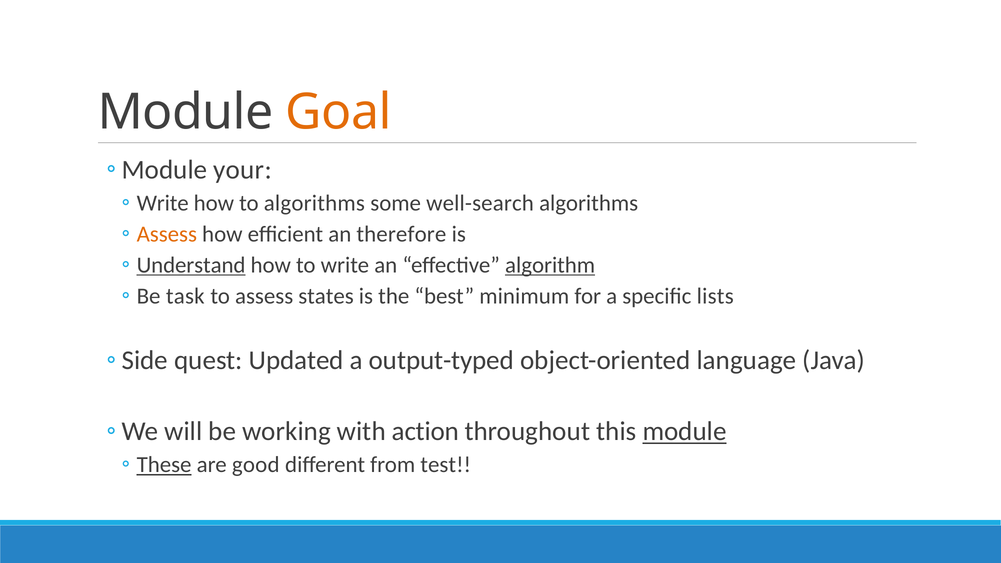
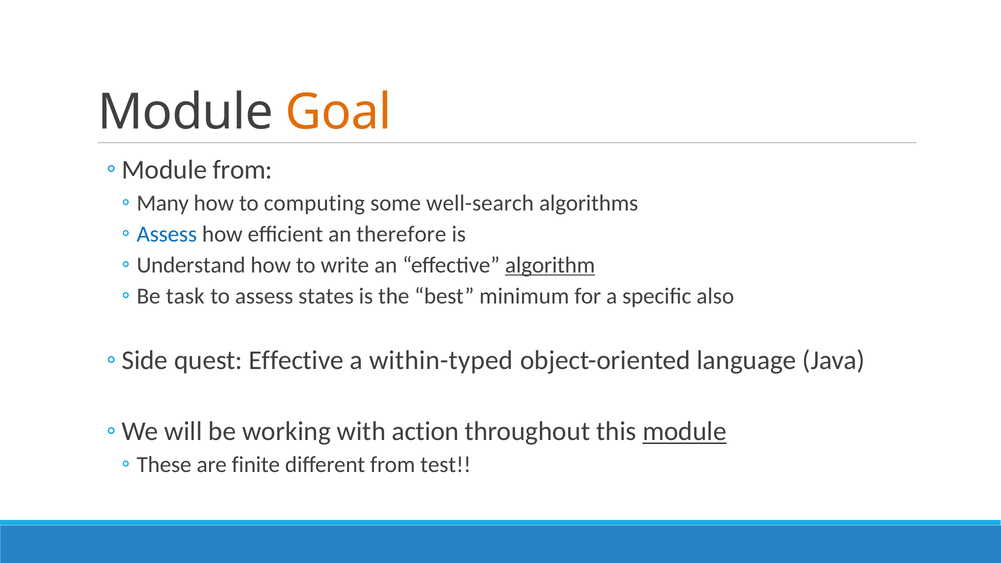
your at (243, 170): your -> from
Write at (163, 203): Write -> Many
to algorithms: algorithms -> computing
Assess at (167, 234) colour: orange -> blue
Understand underline: present -> none
lists: lists -> also
quest Updated: Updated -> Effective
output-typed: output-typed -> within-typed
These underline: present -> none
good: good -> finite
